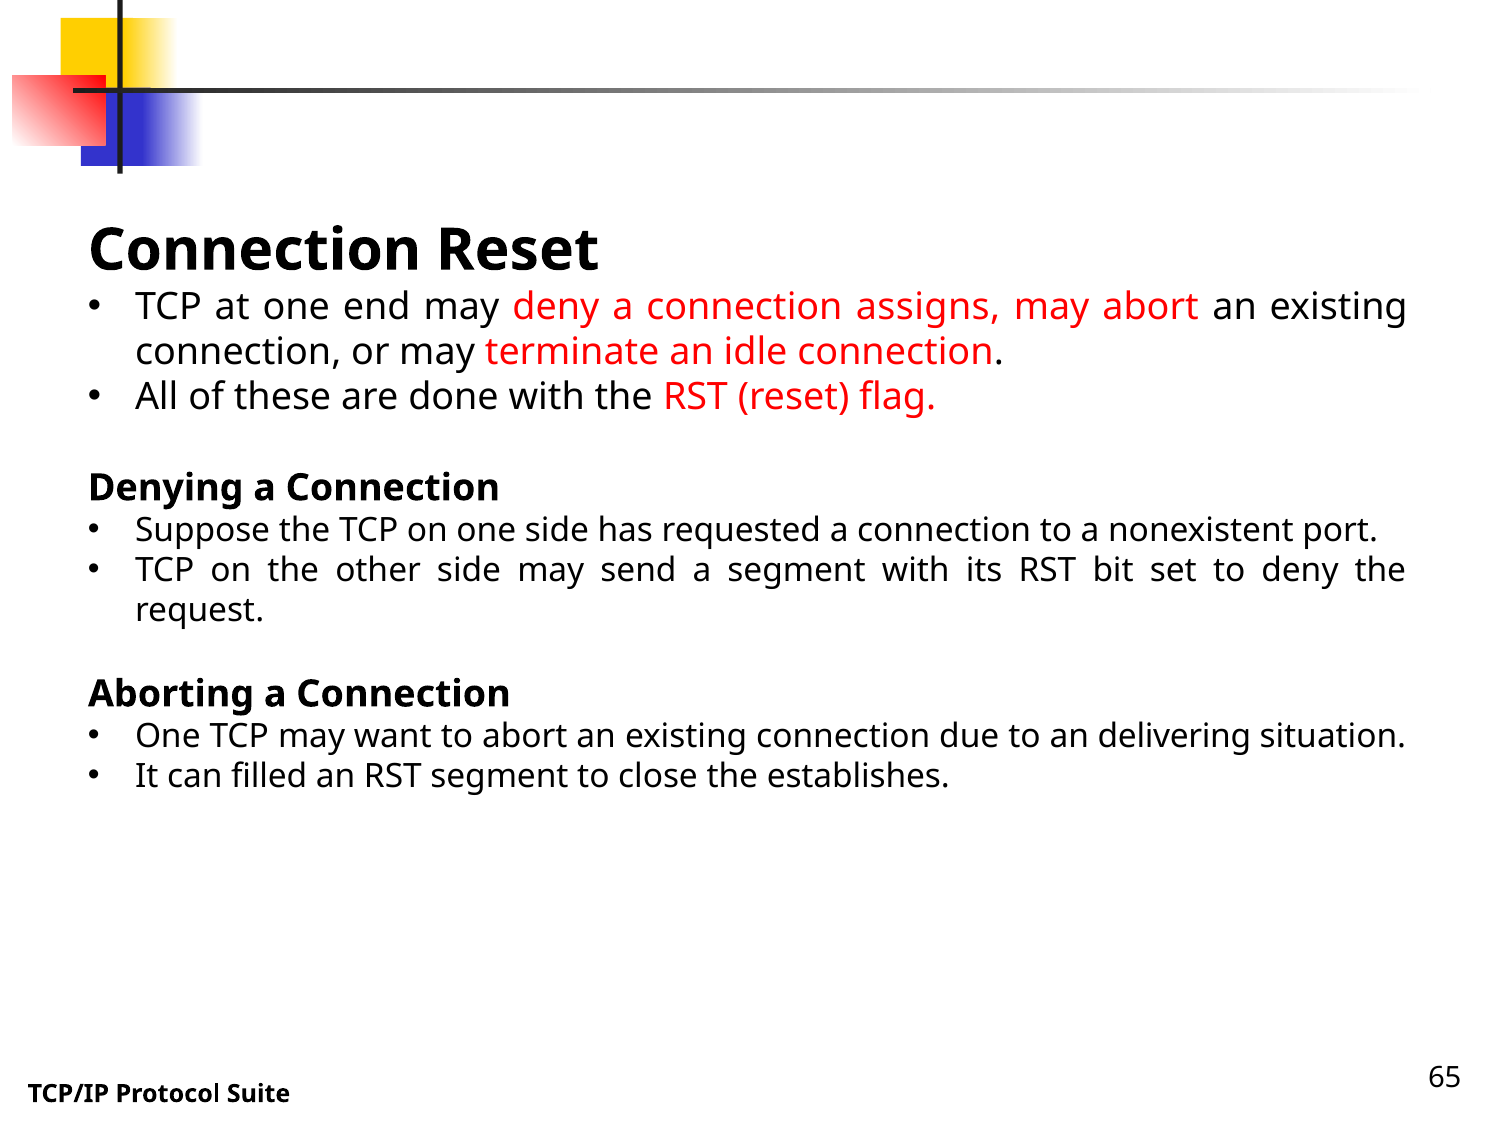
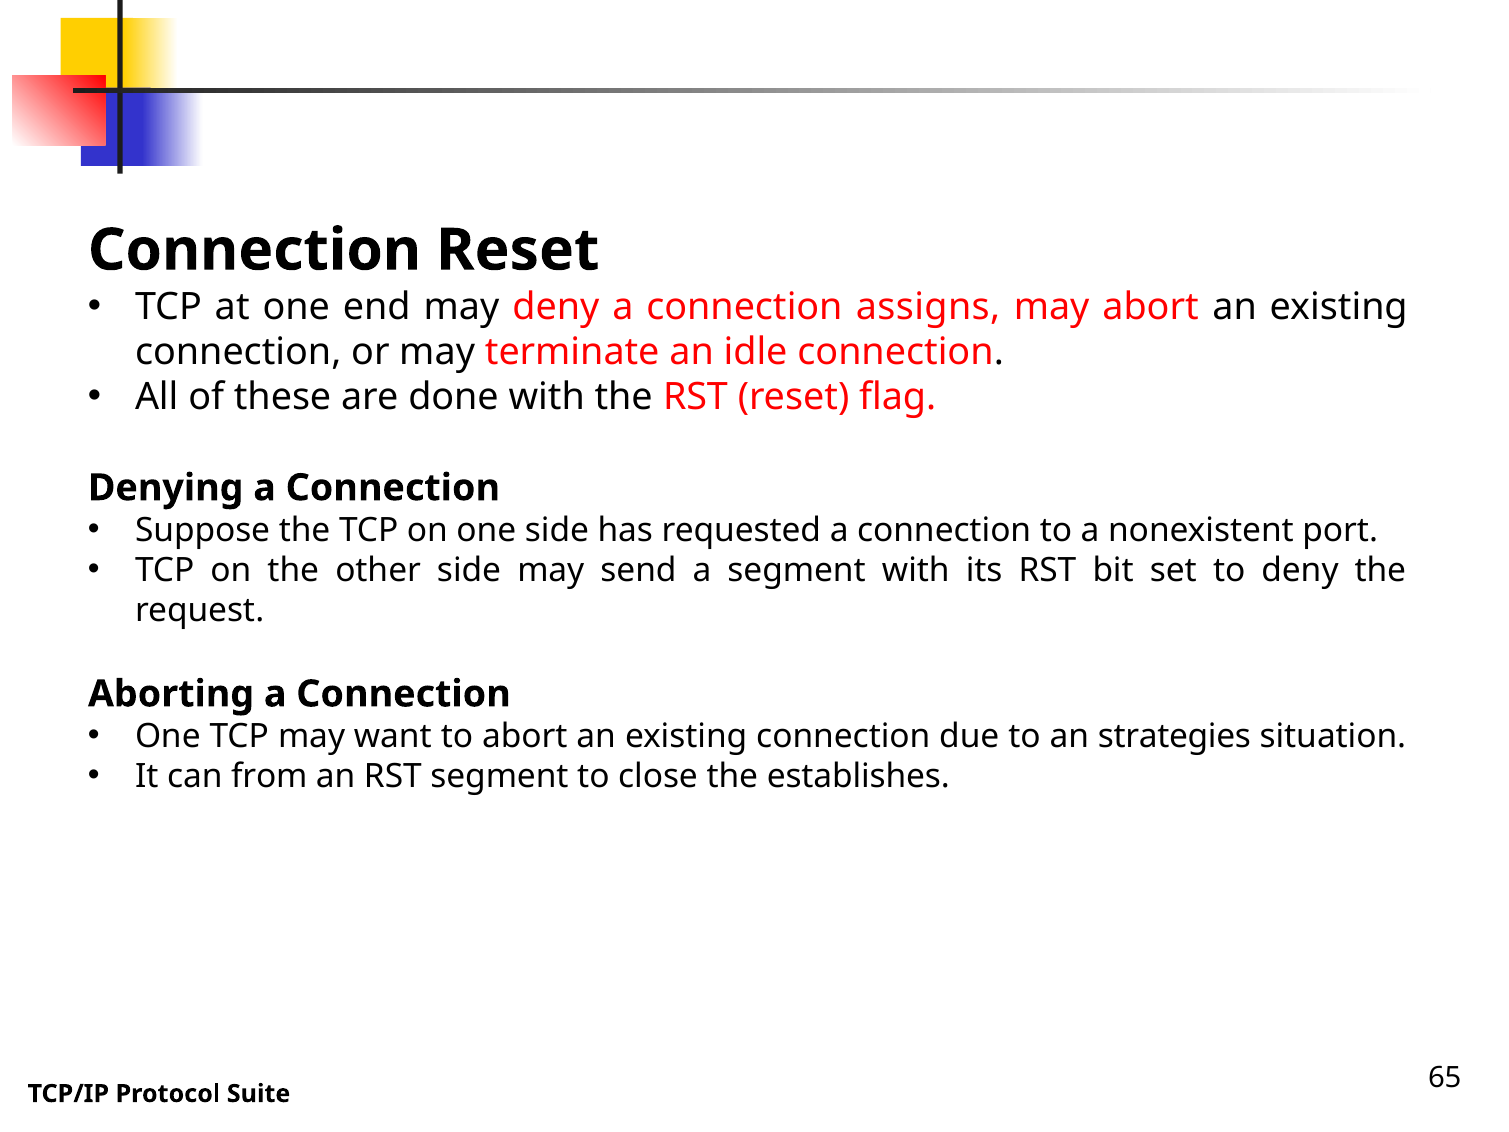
delivering: delivering -> strategies
filled: filled -> from
